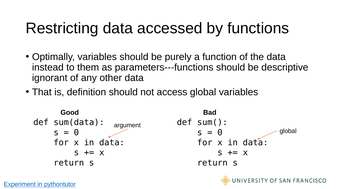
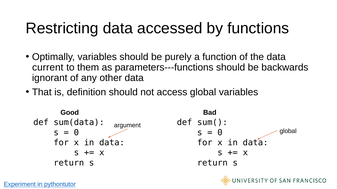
instead: instead -> current
descriptive: descriptive -> backwards
